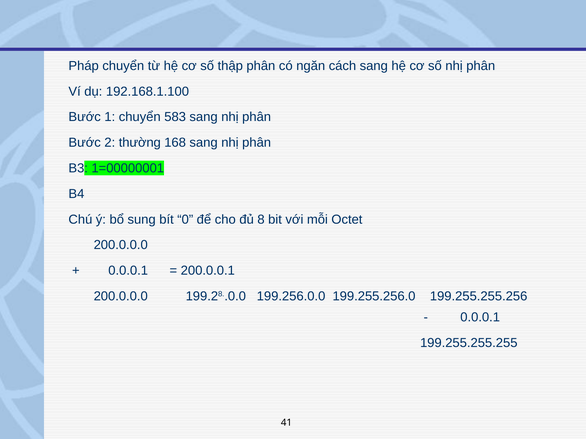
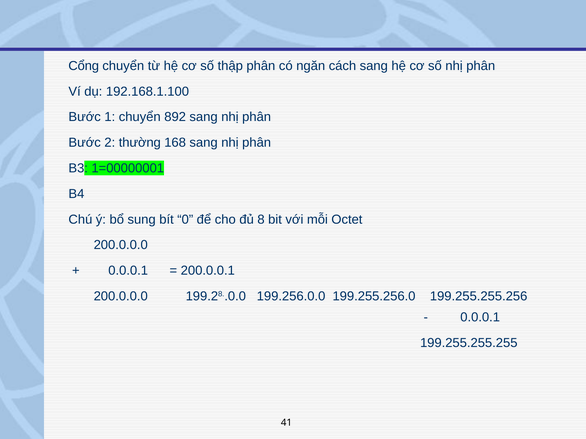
Pháp: Pháp -> Cổng
583: 583 -> 892
